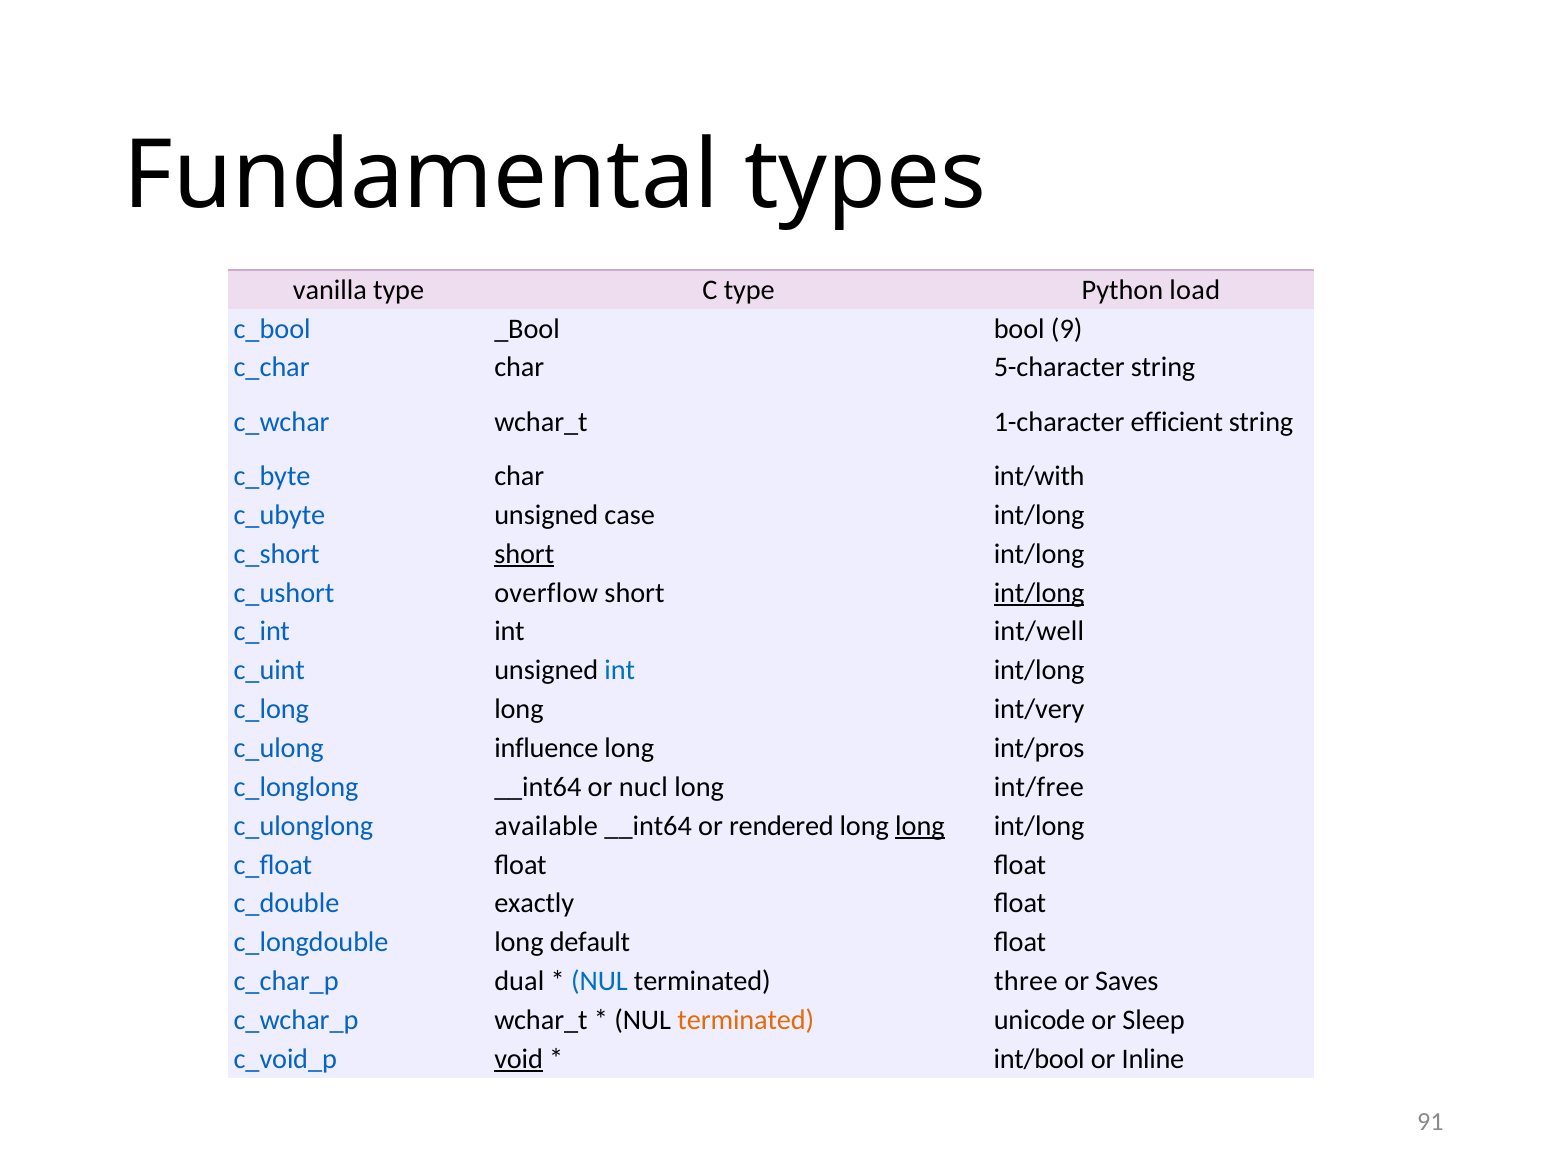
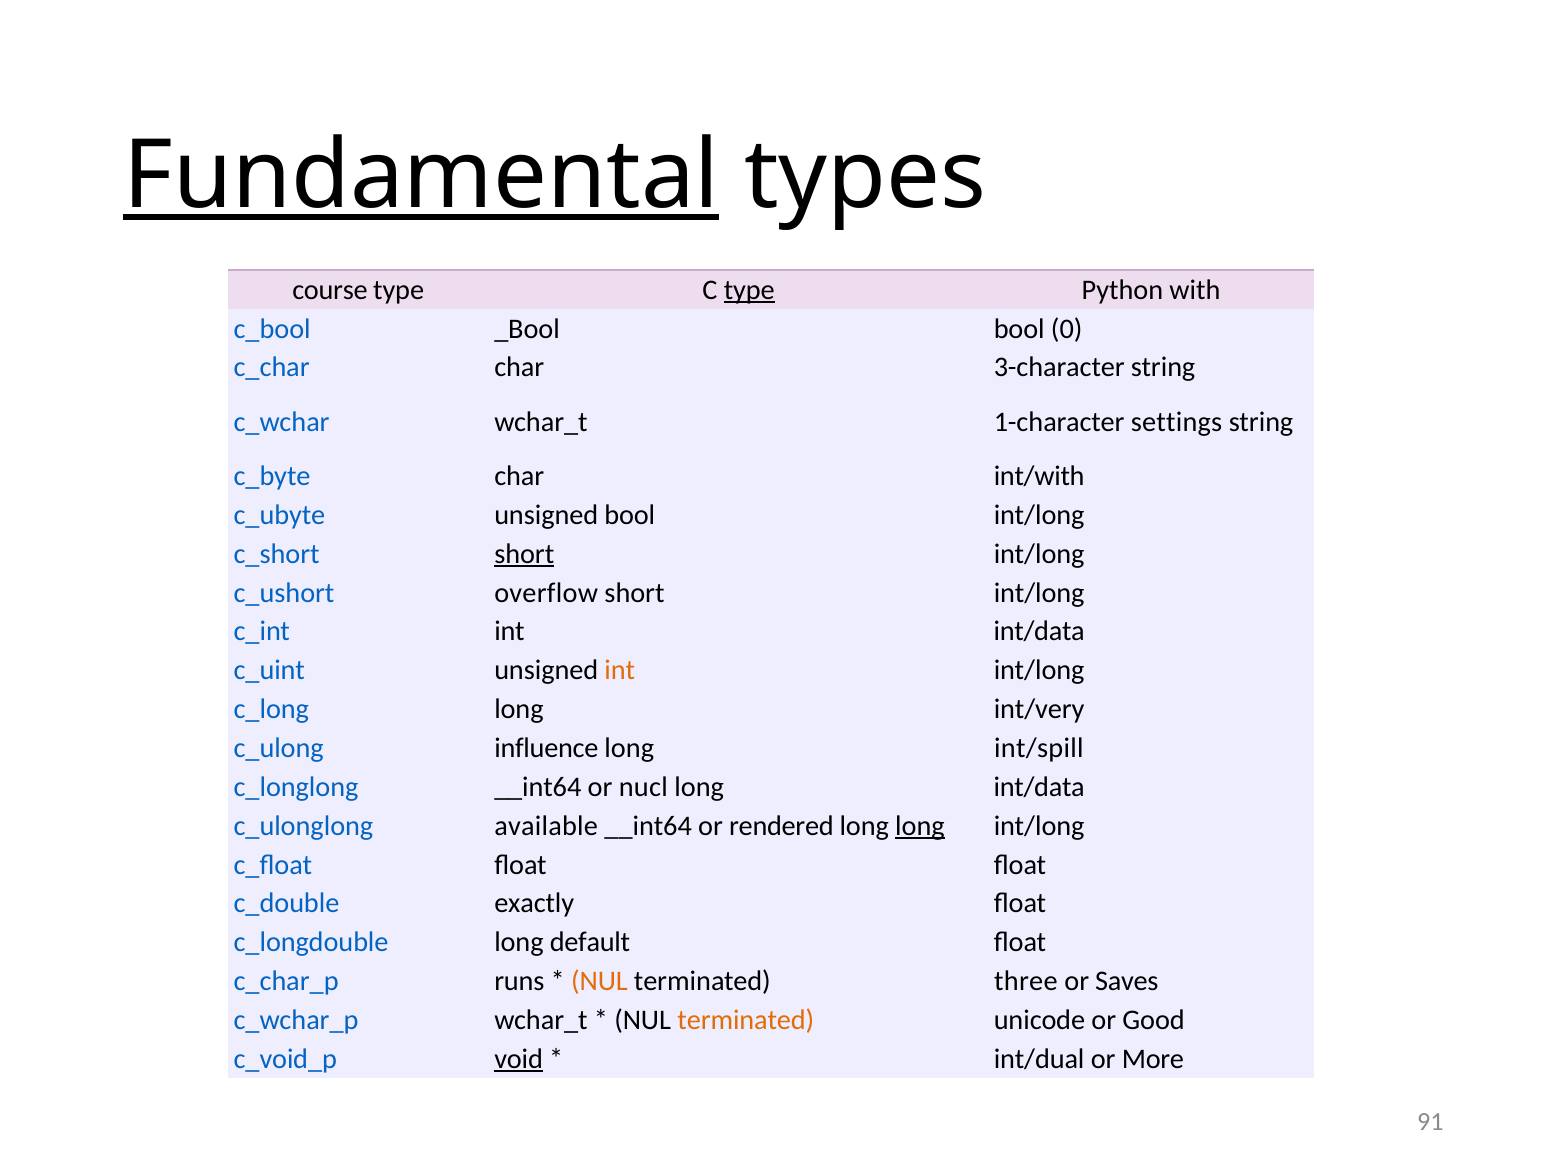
Fundamental underline: none -> present
vanilla: vanilla -> course
type at (749, 290) underline: none -> present
load: load -> with
9: 9 -> 0
5-character: 5-character -> 3-character
efficient: efficient -> settings
unsigned case: case -> bool
int/long at (1039, 593) underline: present -> none
int int/well: int/well -> int/data
int at (620, 671) colour: blue -> orange
int/pros: int/pros -> int/spill
long int/free: int/free -> int/data
dual: dual -> runs
NUL at (599, 982) colour: blue -> orange
Sleep: Sleep -> Good
int/bool: int/bool -> int/dual
Inline: Inline -> More
